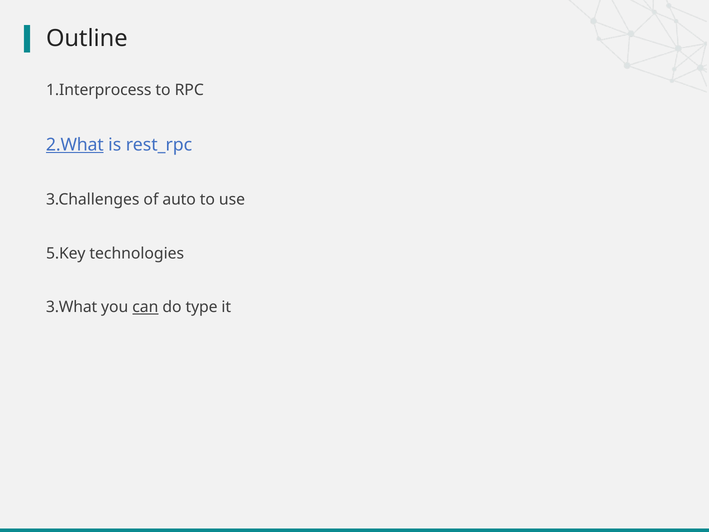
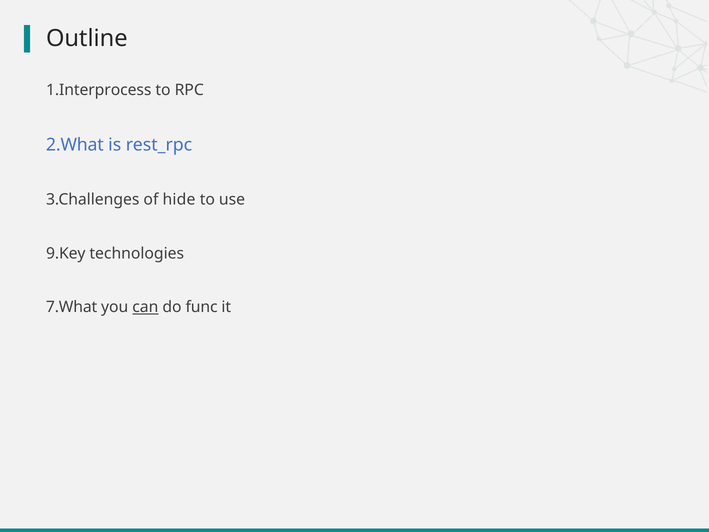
2.What underline: present -> none
auto: auto -> hide
5.Key: 5.Key -> 9.Key
3.What: 3.What -> 7.What
type: type -> func
